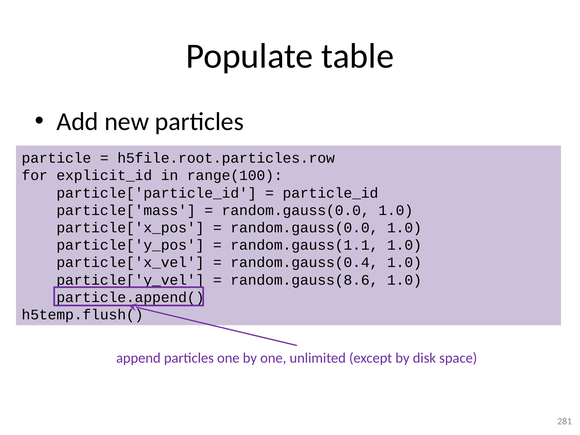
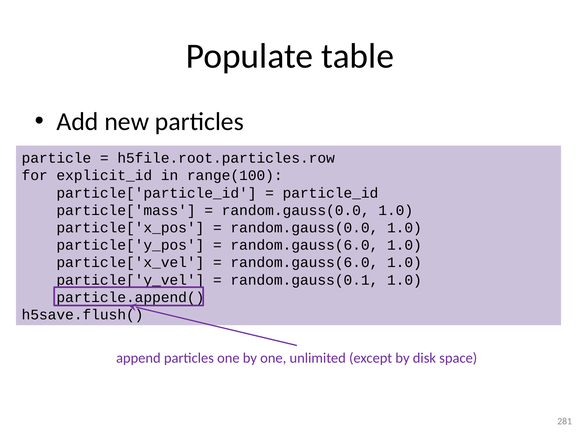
random.gauss(1.1 at (304, 245): random.gauss(1.1 -> random.gauss(6.0
random.gauss(0.4 at (304, 263): random.gauss(0.4 -> random.gauss(6.0
random.gauss(8.6: random.gauss(8.6 -> random.gauss(0.1
h5temp.flush(: h5temp.flush( -> h5save.flush(
